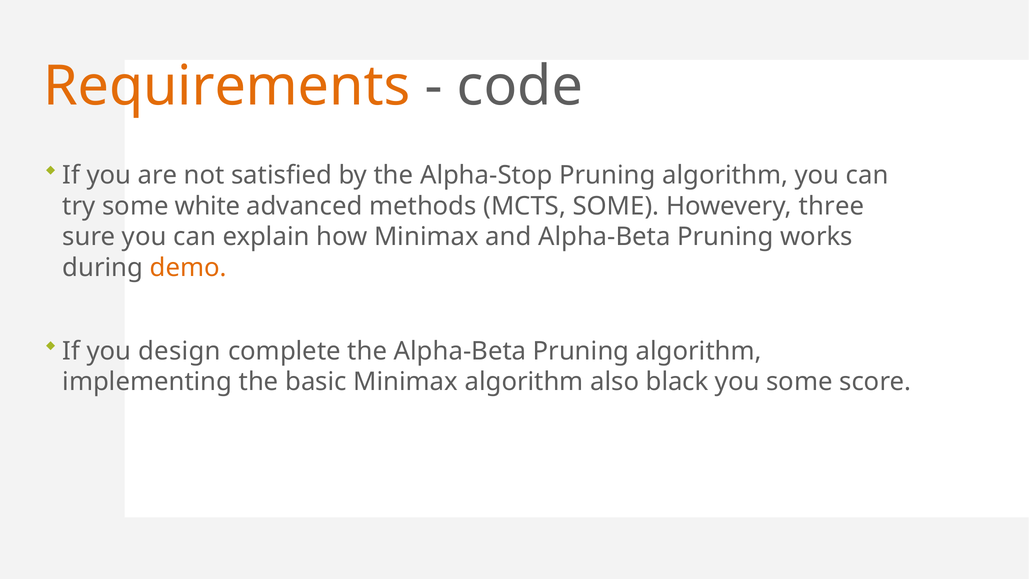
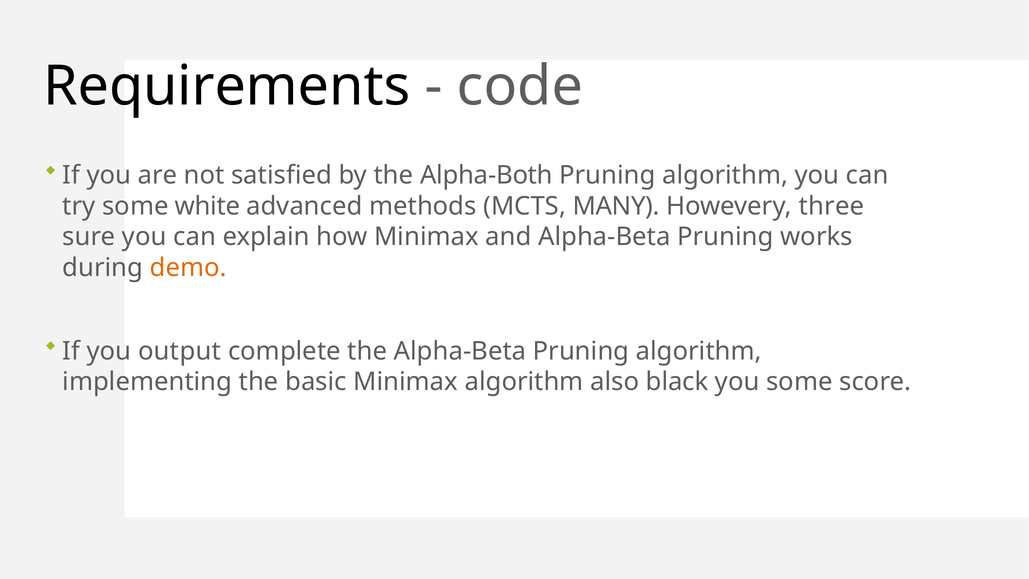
Requirements colour: orange -> black
Alpha-Stop: Alpha-Stop -> Alpha-Both
MCTS SOME: SOME -> MANY
design: design -> output
